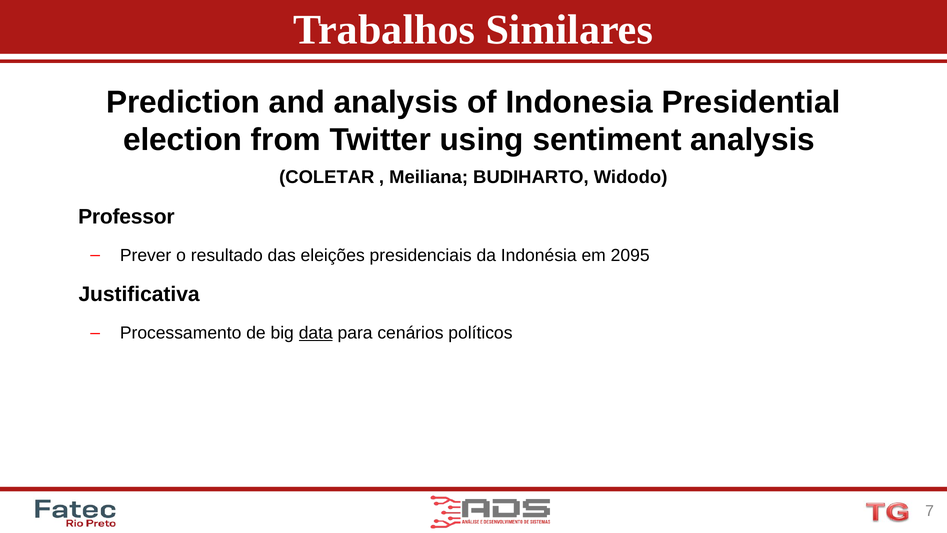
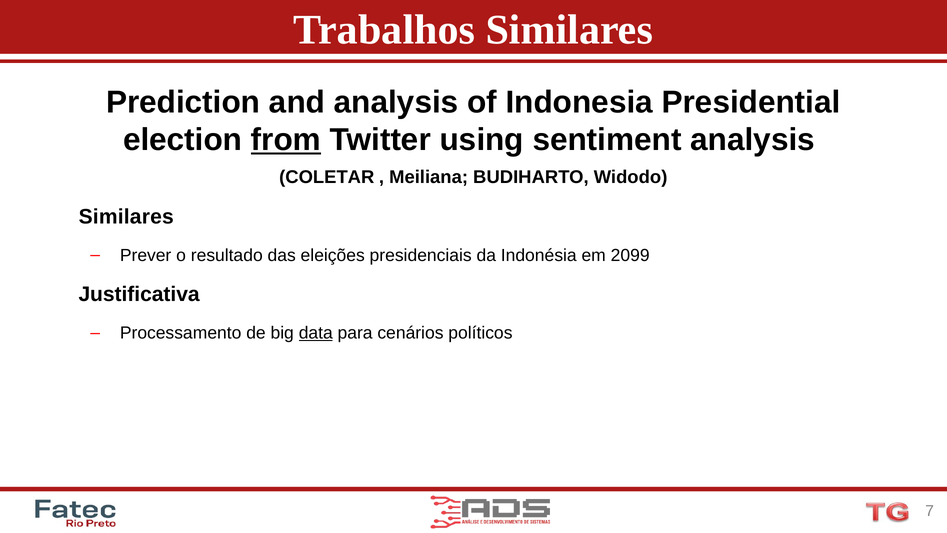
from underline: none -> present
Professor at (126, 217): Professor -> Similares
2095: 2095 -> 2099
